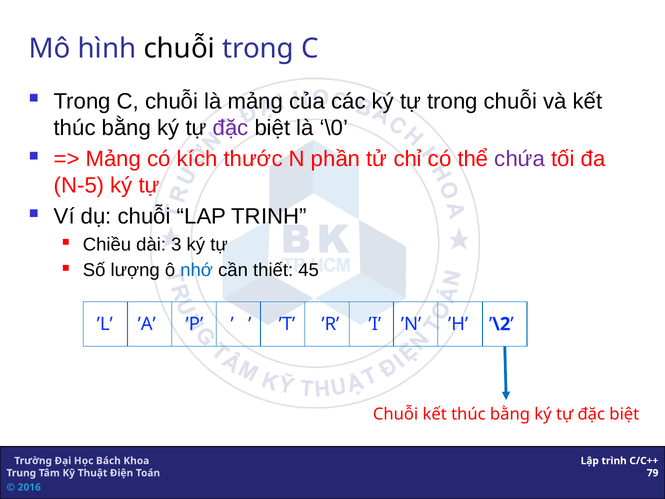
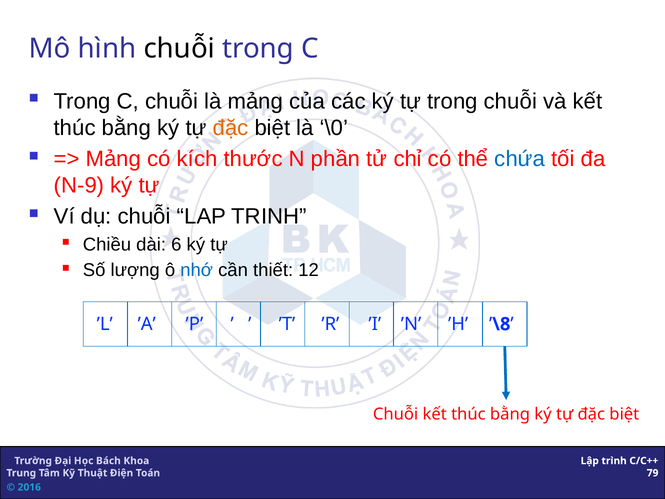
đặc at (231, 128) colour: purple -> orange
chứa colour: purple -> blue
N-5: N-5 -> N-9
3: 3 -> 6
45: 45 -> 12
\2: \2 -> \8
